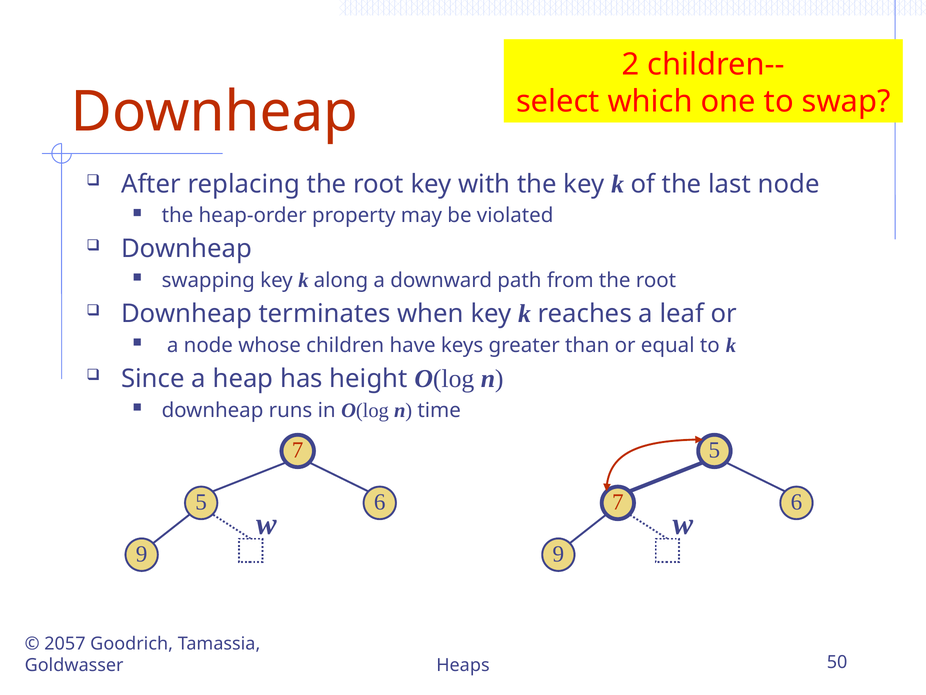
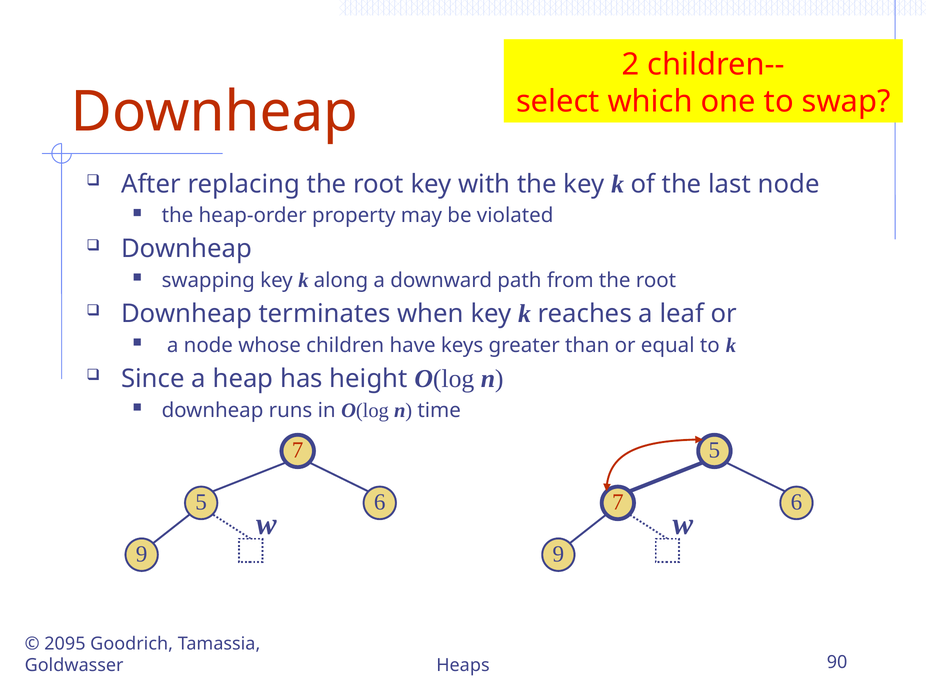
2057: 2057 -> 2095
50: 50 -> 90
